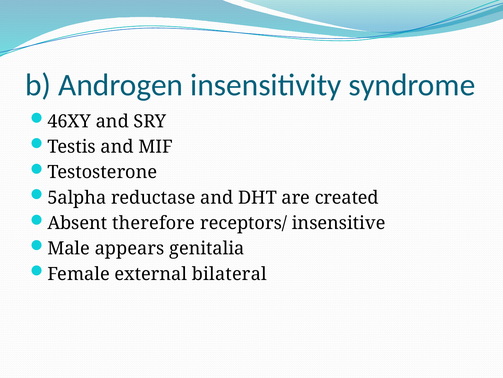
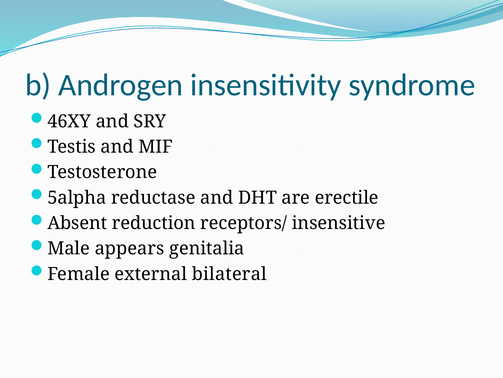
created: created -> erectile
therefore: therefore -> reduction
